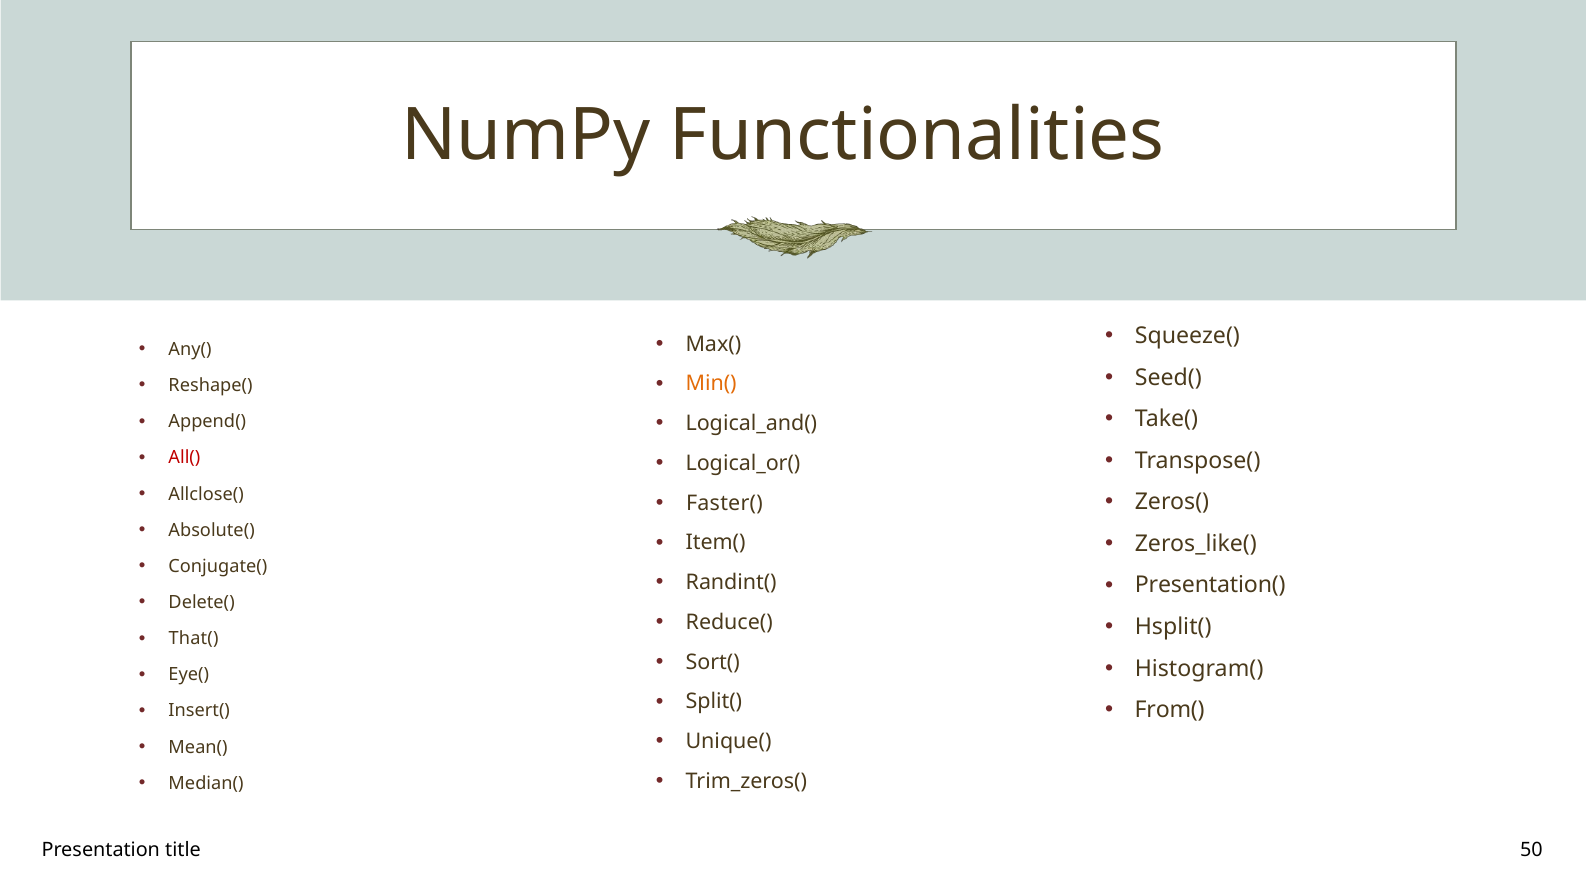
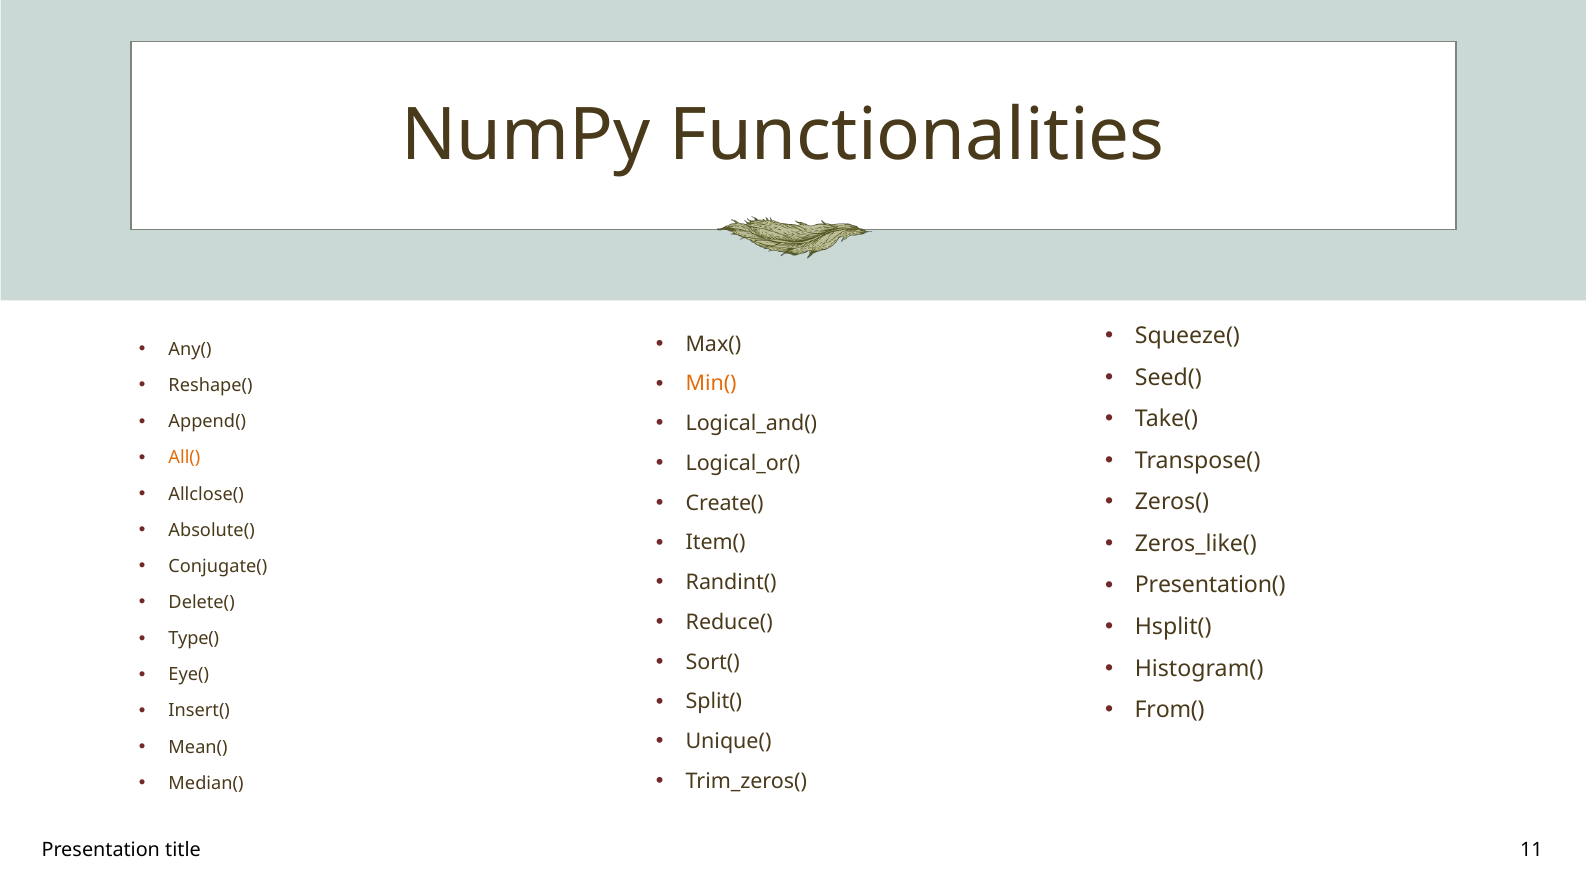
All( colour: red -> orange
Faster(: Faster( -> Create(
That(: That( -> Type(
50: 50 -> 11
